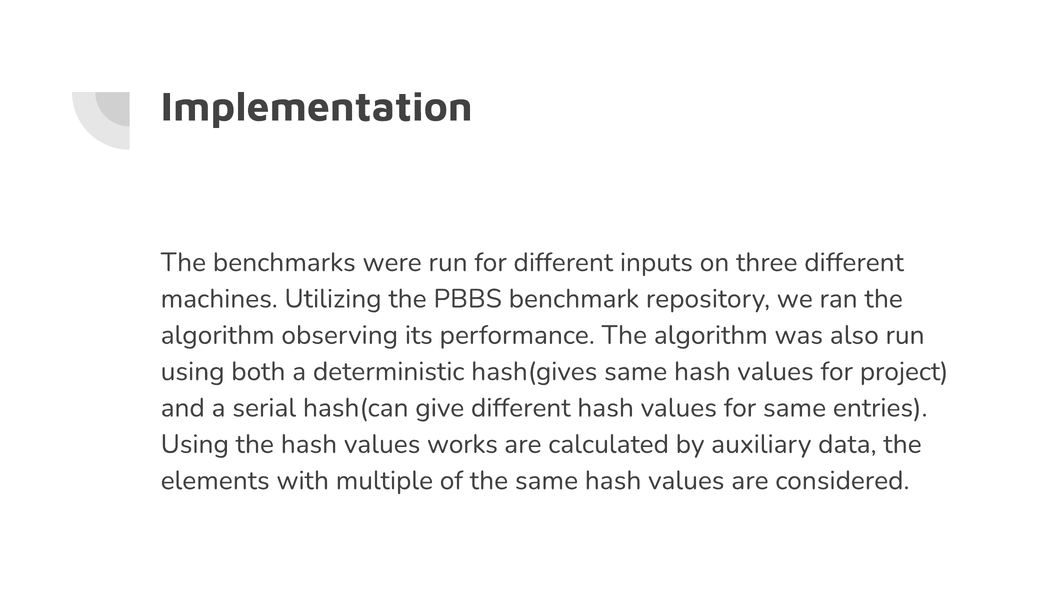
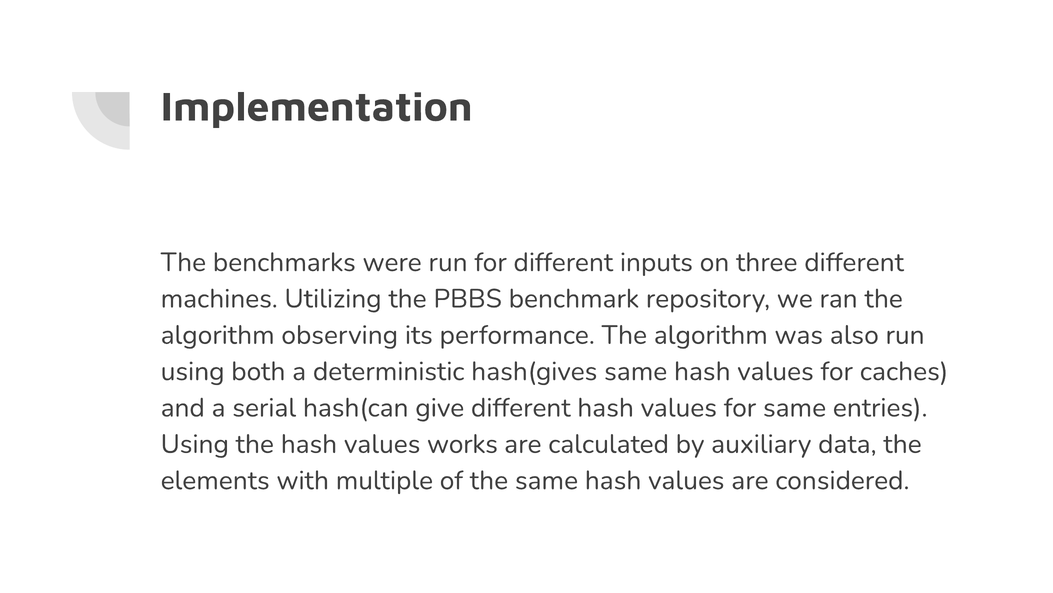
project: project -> caches
